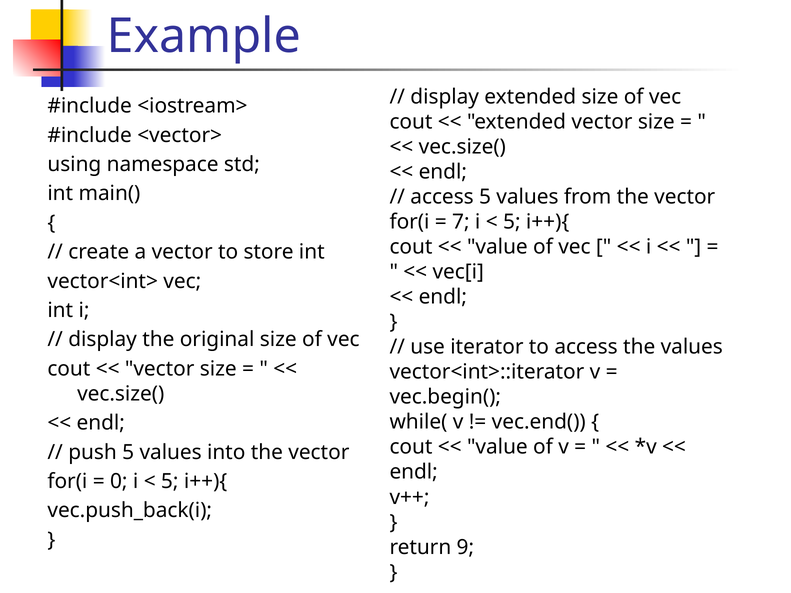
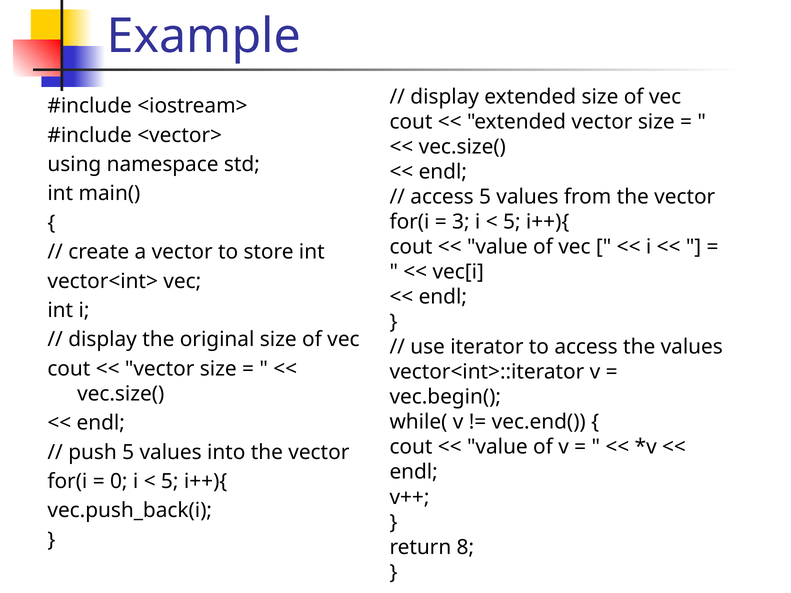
7: 7 -> 3
9: 9 -> 8
